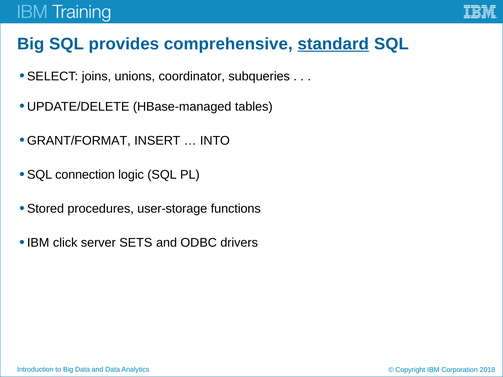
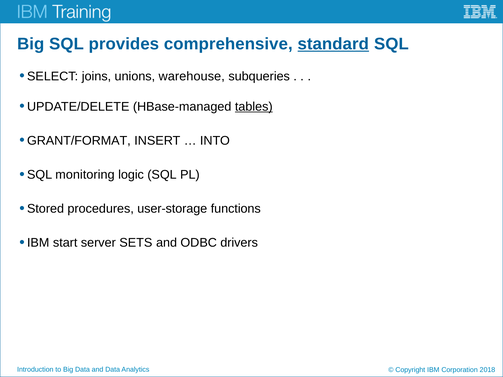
coordinator: coordinator -> warehouse
tables underline: none -> present
connection: connection -> monitoring
click: click -> start
